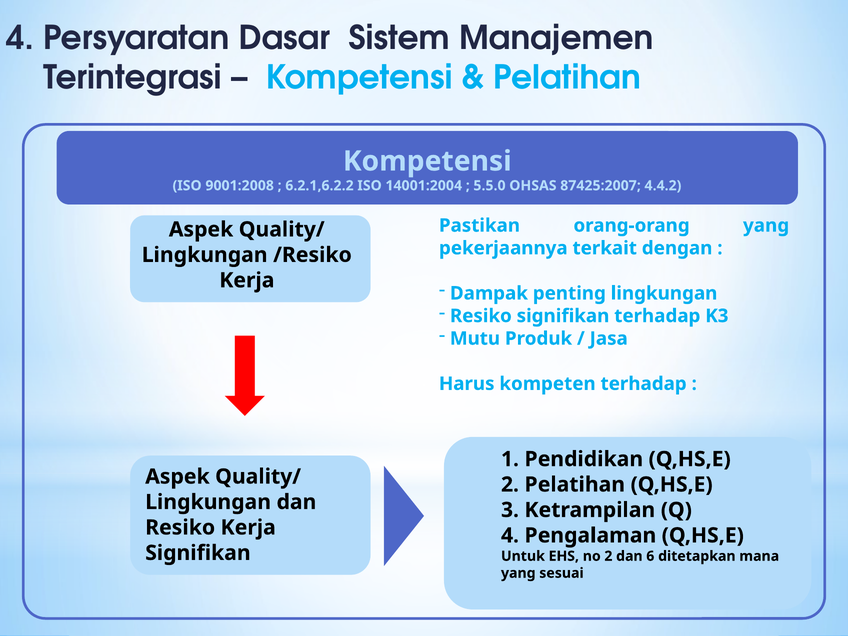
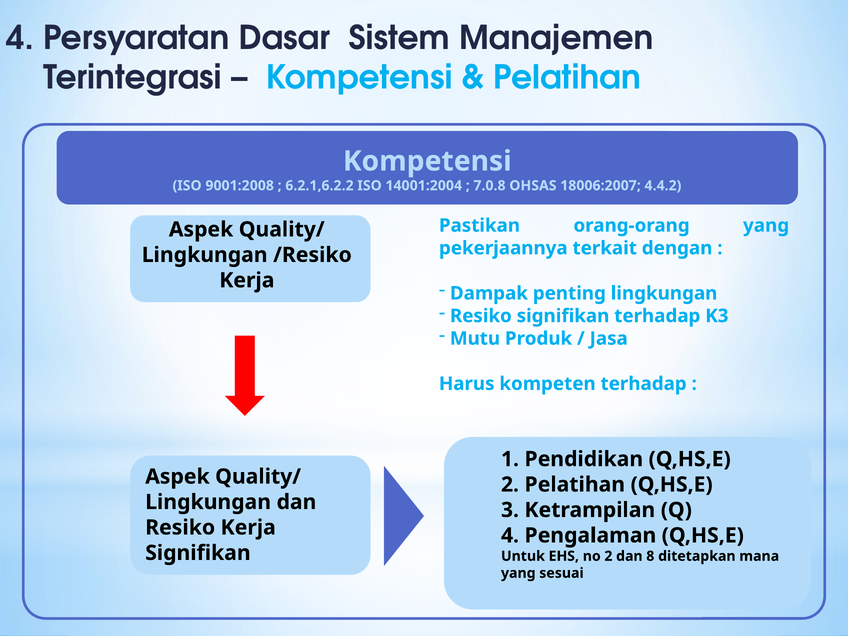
5.5.0: 5.5.0 -> 7.0.8
87425:2007: 87425:2007 -> 18006:2007
6: 6 -> 8
